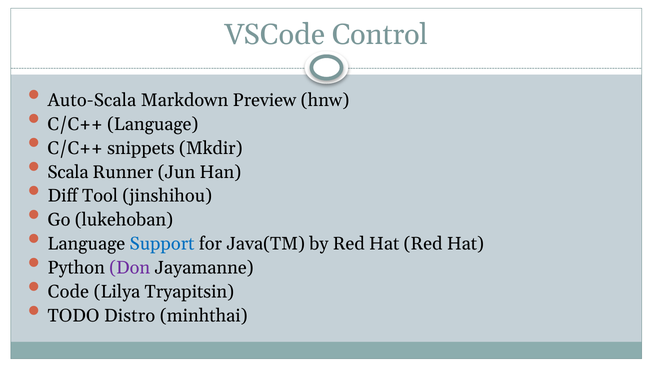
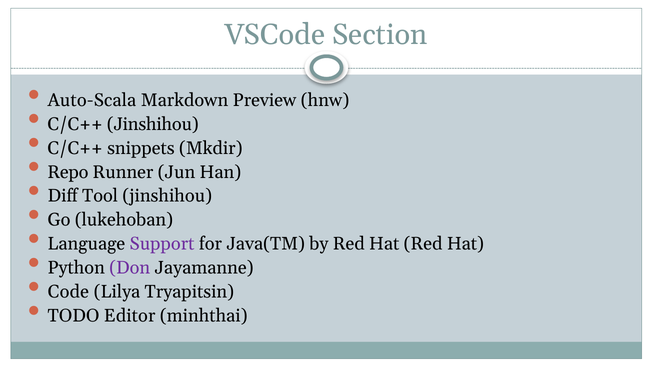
Control: Control -> Section
C/C++ Language: Language -> Jinshihou
Scala: Scala -> Repo
Support colour: blue -> purple
Distro: Distro -> Editor
